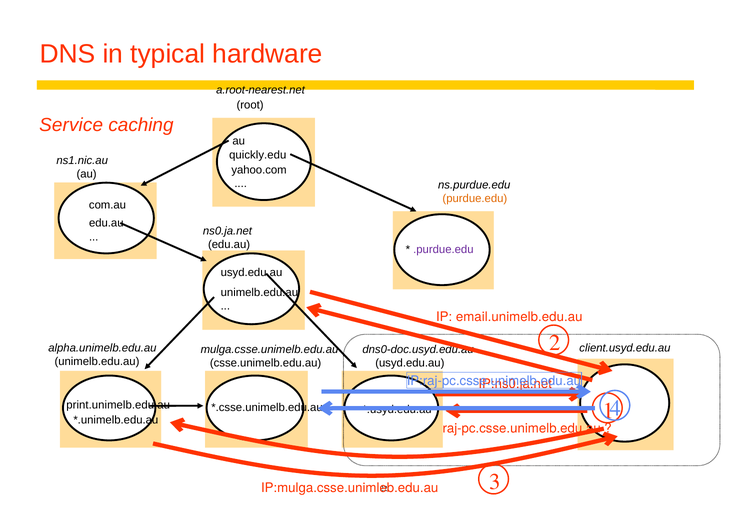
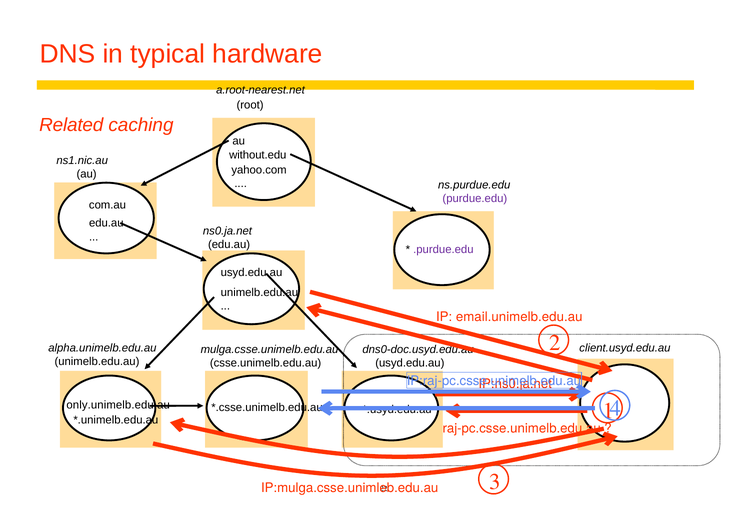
Service: Service -> Related
quickly.edu: quickly.edu -> without.edu
purdue.edu colour: orange -> purple
print.unimelb.edu.au: print.unimelb.edu.au -> only.unimelb.edu.au
